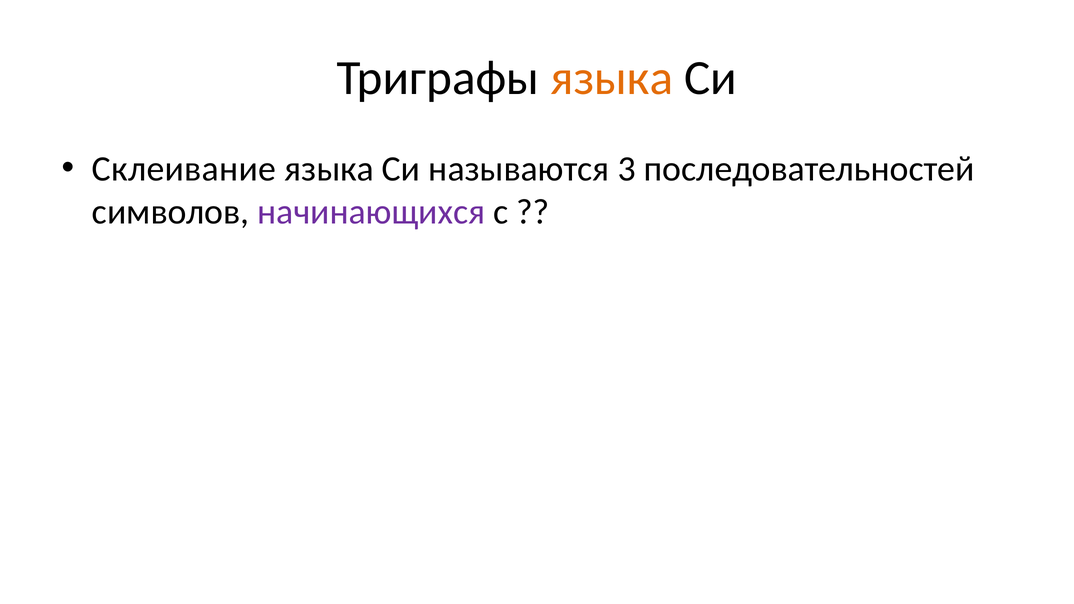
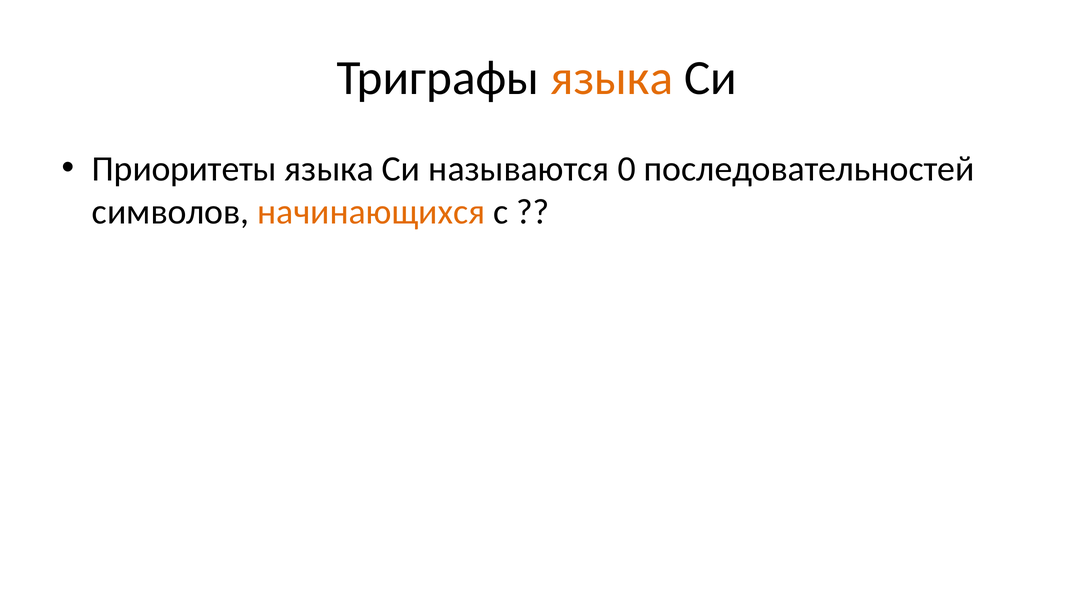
Склеивание: Склеивание -> Приоритеты
3: 3 -> 0
начинающихся colour: purple -> orange
